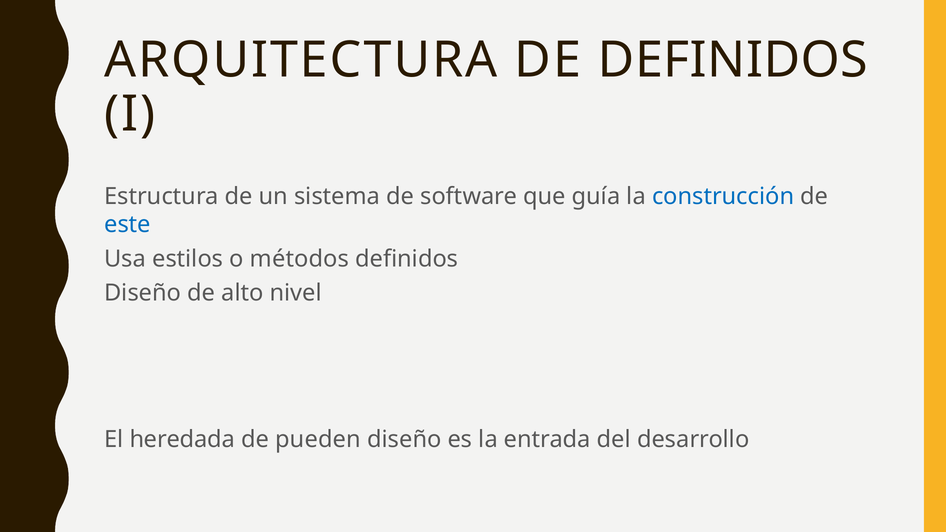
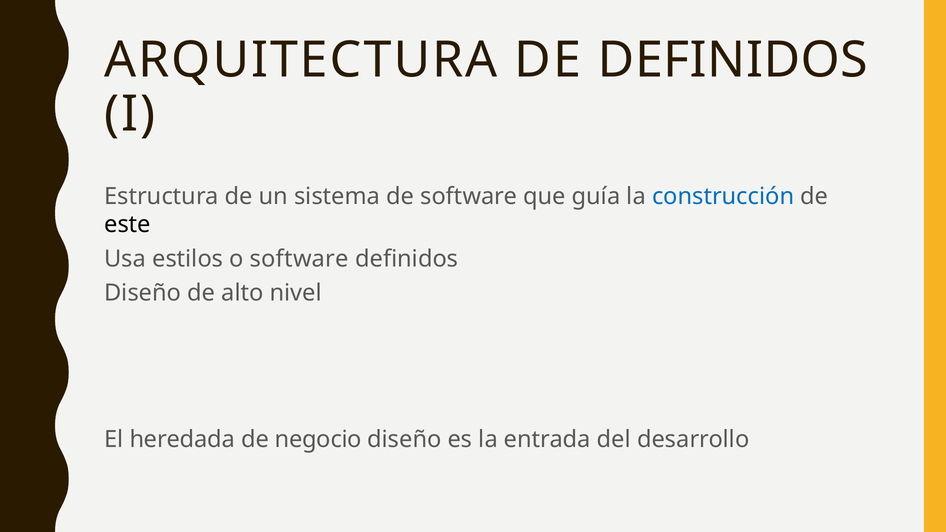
este colour: blue -> black
o métodos: métodos -> software
pueden: pueden -> negocio
